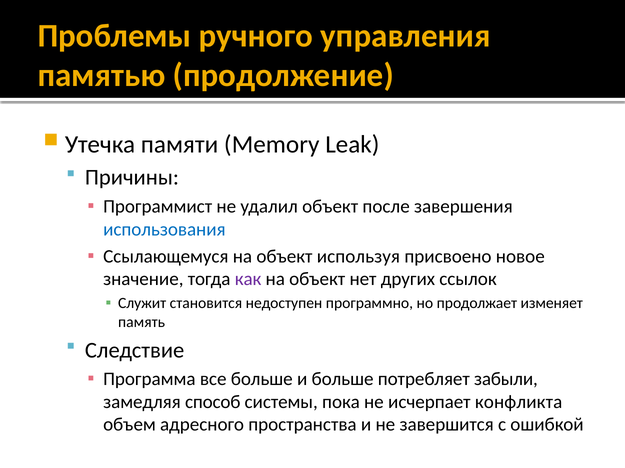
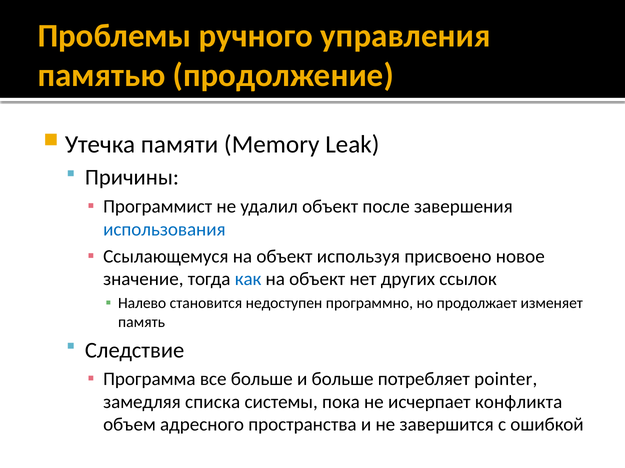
как colour: purple -> blue
Служит: Служит -> Налево
забыли: забыли -> pointer
способ: способ -> списка
